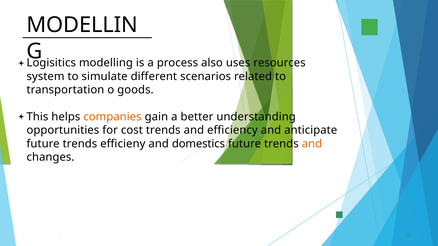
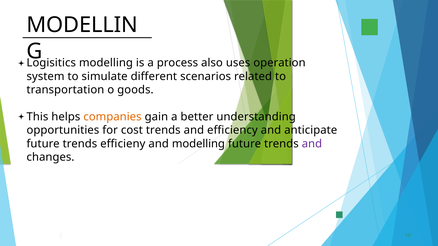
resources: resources -> operation
and domestics: domestics -> modelling
and at (312, 144) colour: orange -> purple
